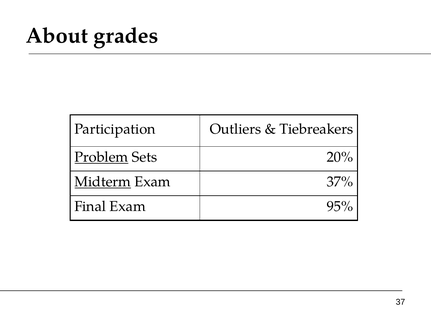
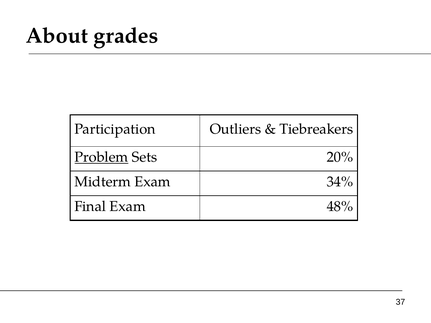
Midterm underline: present -> none
37%: 37% -> 34%
95%: 95% -> 48%
